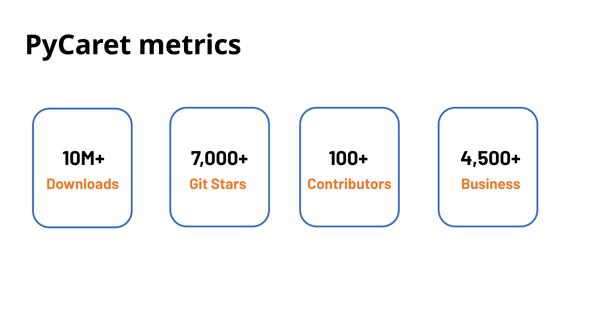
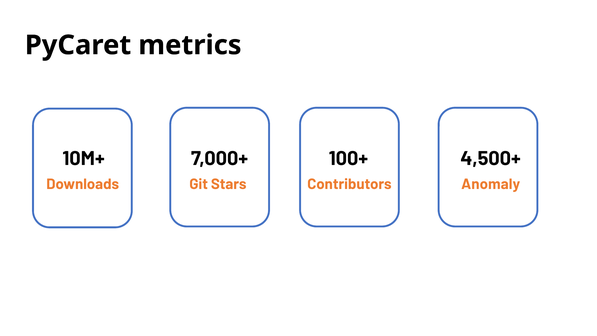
Business: Business -> Anomaly
